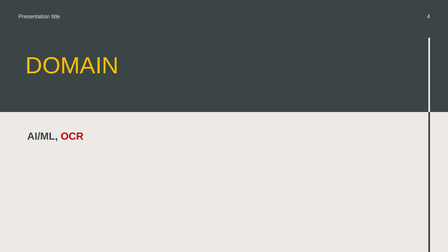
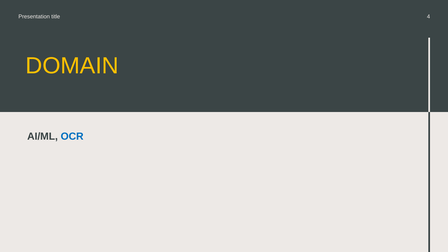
OCR colour: red -> blue
